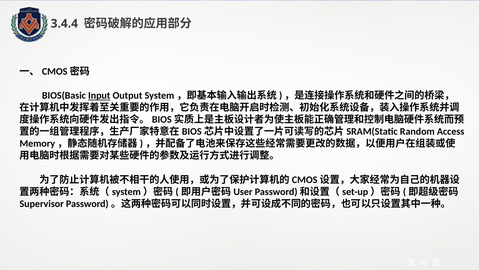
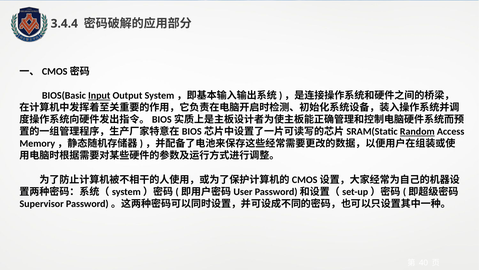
Random underline: none -> present
